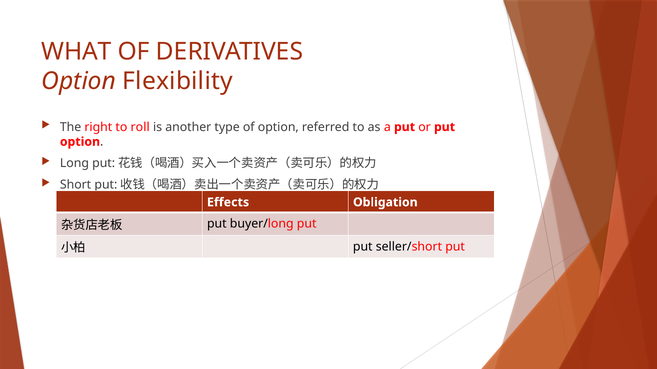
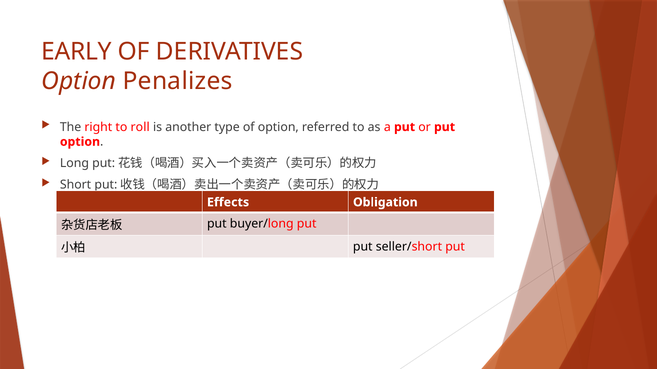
WHAT: WHAT -> EARLY
Flexibility: Flexibility -> Penalizes
